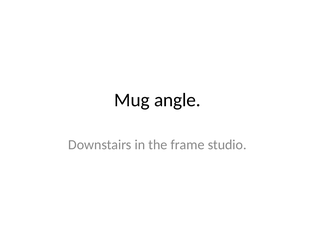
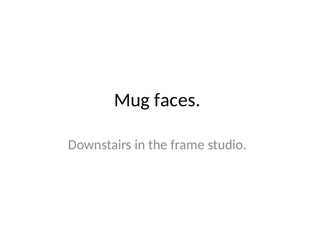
angle: angle -> faces
